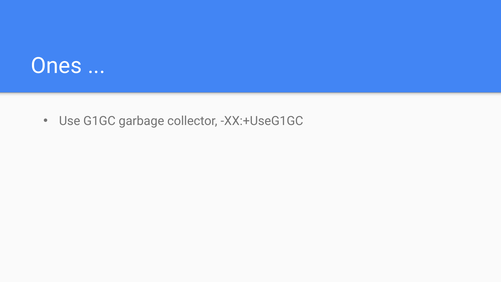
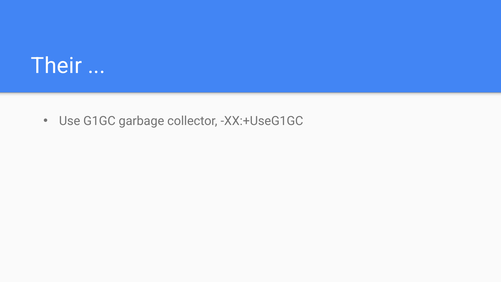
Ones: Ones -> Their
